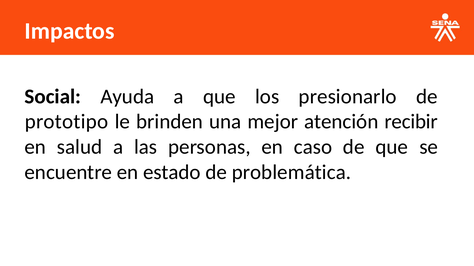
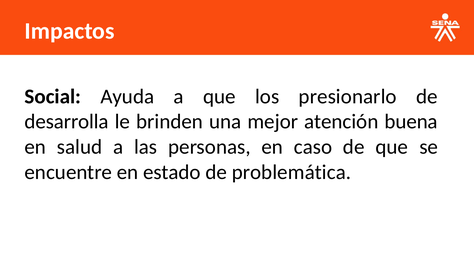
prototipo: prototipo -> desarrolla
recibir: recibir -> buena
